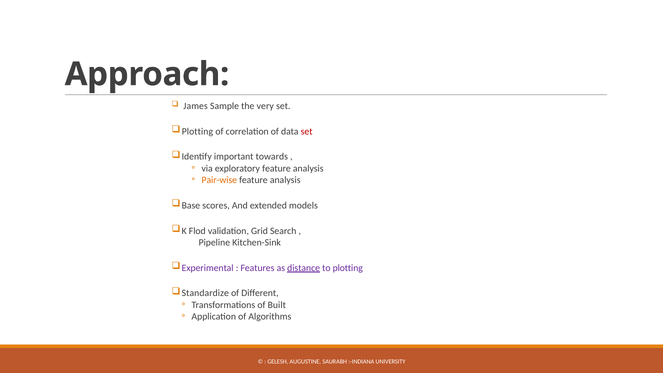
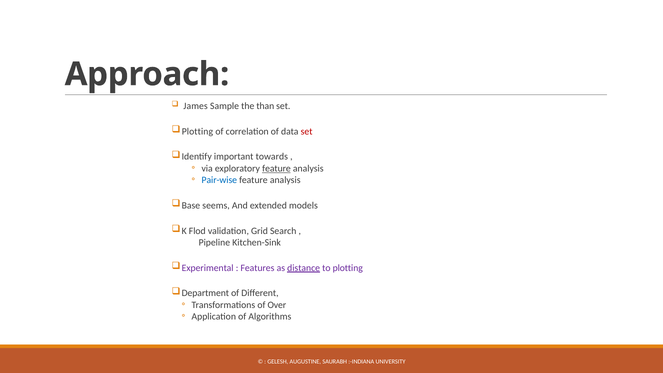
very: very -> than
feature at (277, 168) underline: none -> present
Pair-wise colour: orange -> blue
scores: scores -> seems
Standardize: Standardize -> Department
Built: Built -> Over
